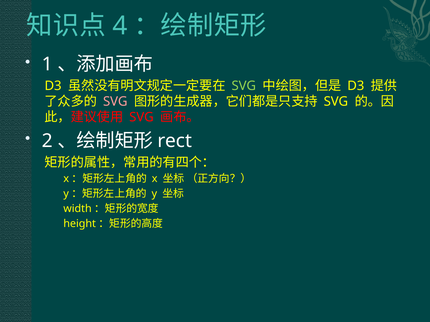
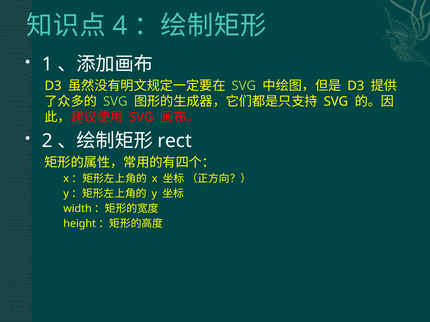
SVG at (115, 102) colour: pink -> light green
